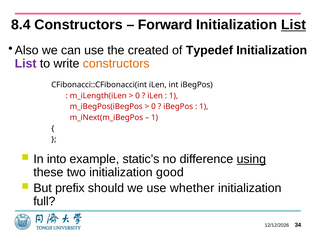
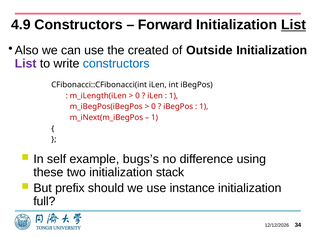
8.4: 8.4 -> 4.9
Typedef: Typedef -> Outside
constructors at (116, 64) colour: orange -> blue
into: into -> self
static’s: static’s -> bugs’s
using underline: present -> none
good: good -> stack
whether: whether -> instance
